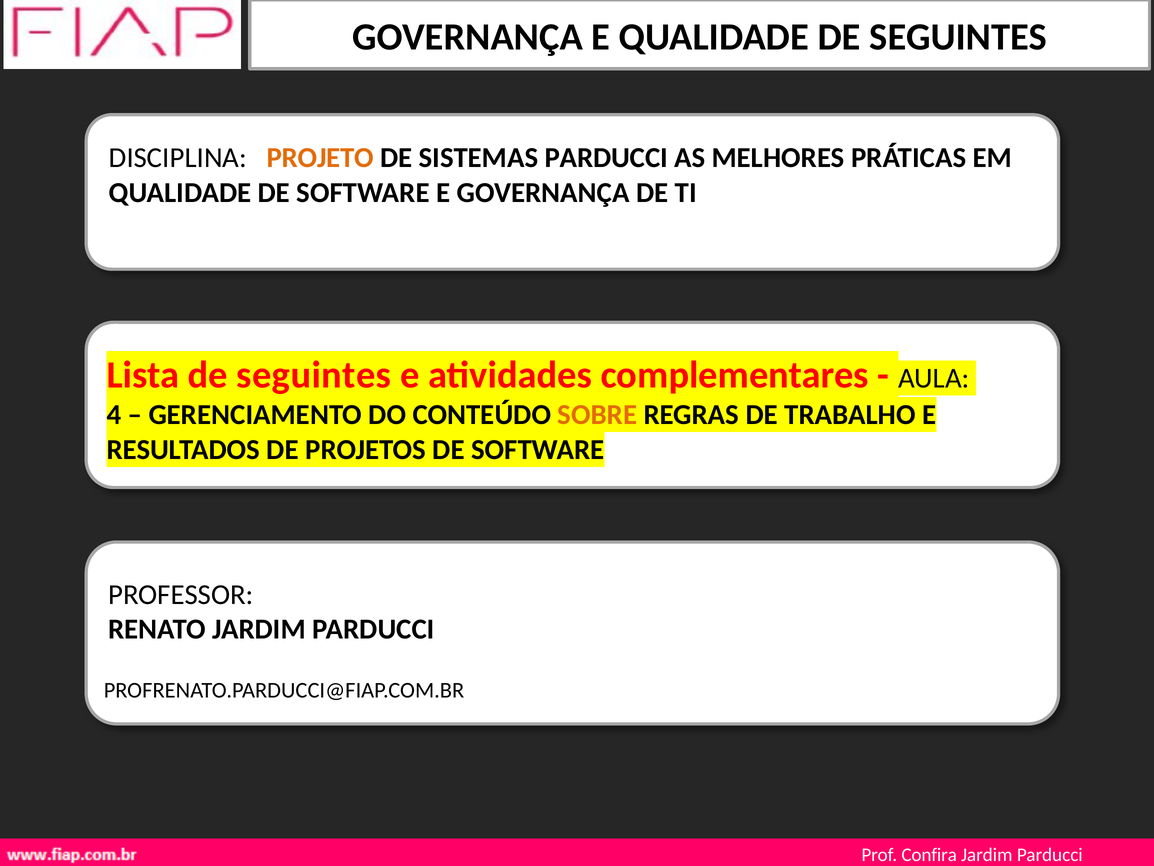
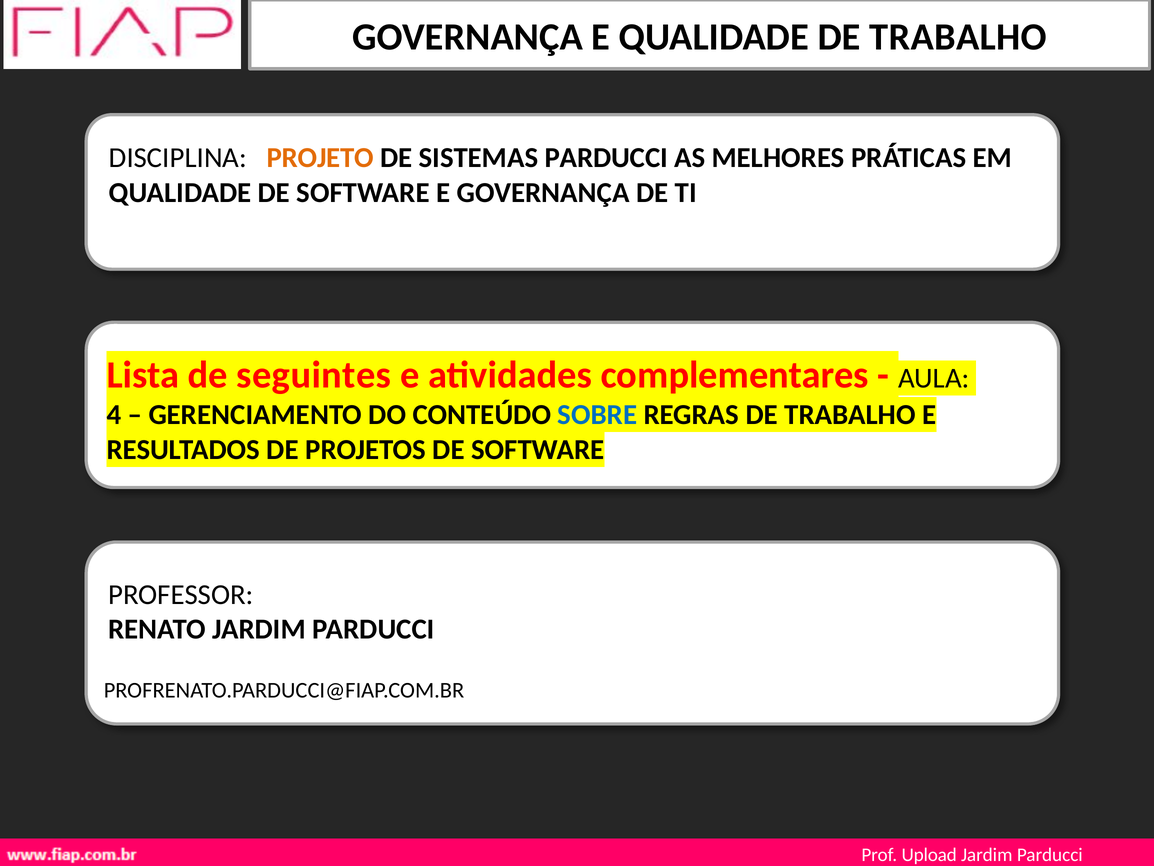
QUALIDADE DE SEGUINTES: SEGUINTES -> TRABALHO
SOBRE colour: orange -> blue
Confira: Confira -> Upload
